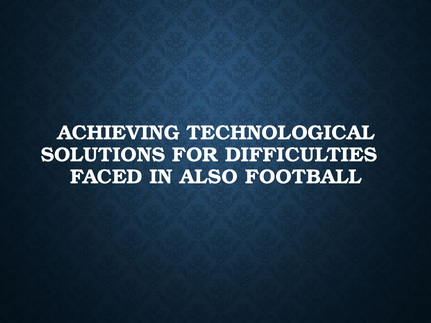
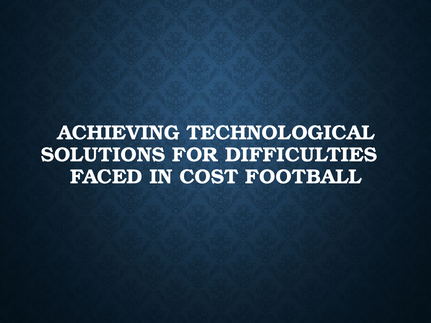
ALSO: ALSO -> COST
